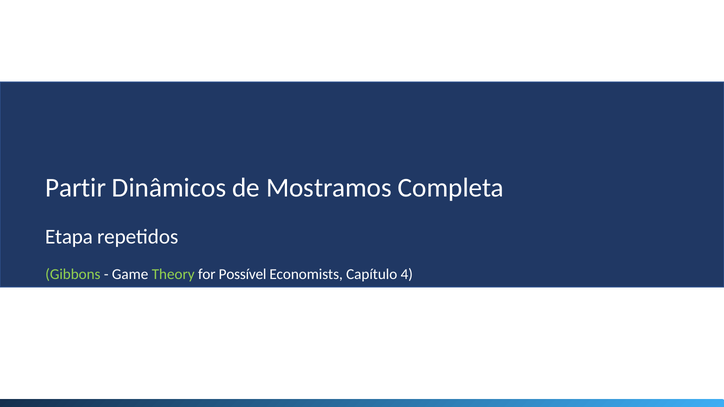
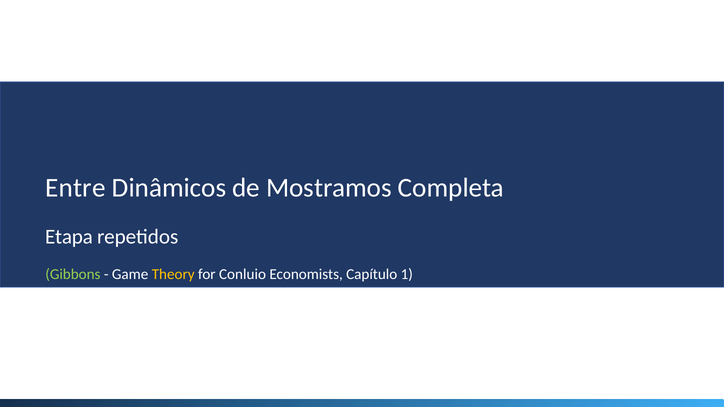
Partir: Partir -> Entre
Theory colour: light green -> yellow
Possível: Possível -> Conluio
4: 4 -> 1
